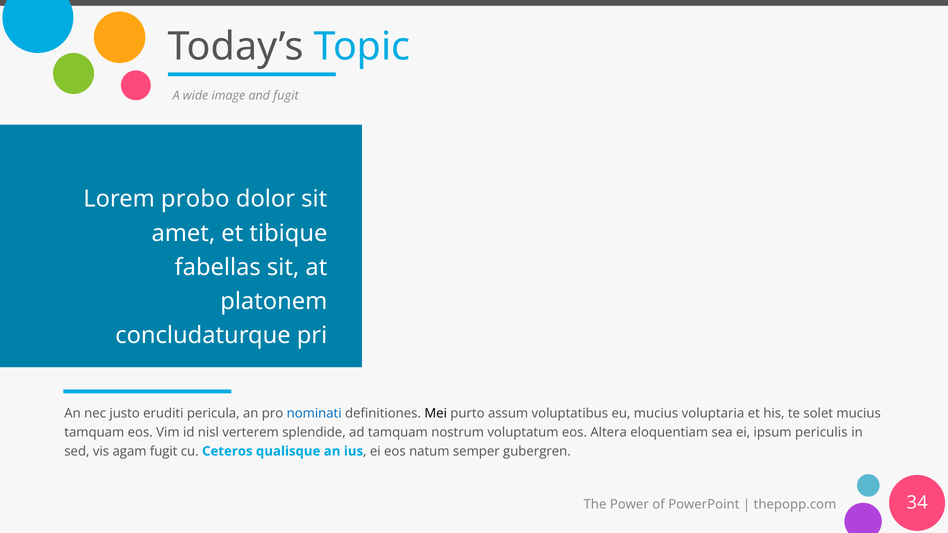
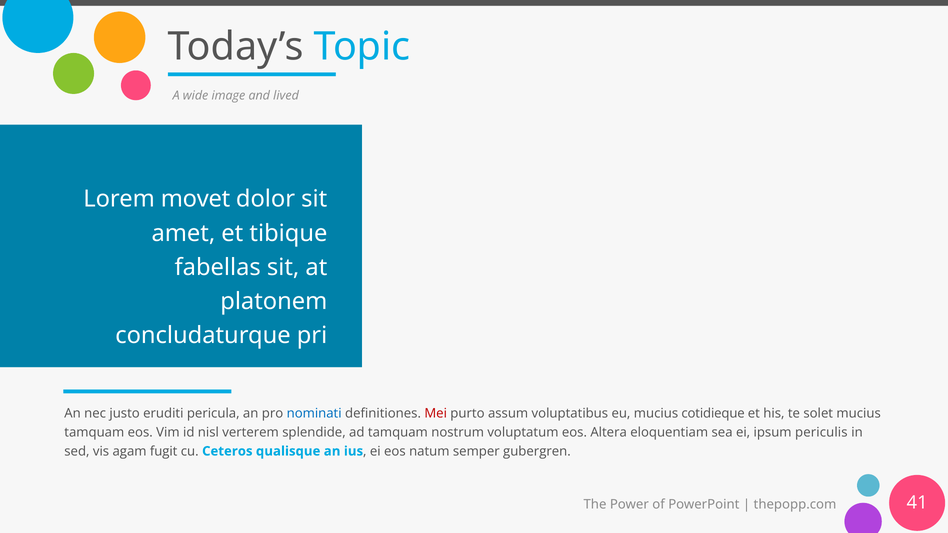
and fugit: fugit -> lived
probo: probo -> movet
Mei colour: black -> red
voluptaria: voluptaria -> cotidieque
34: 34 -> 41
